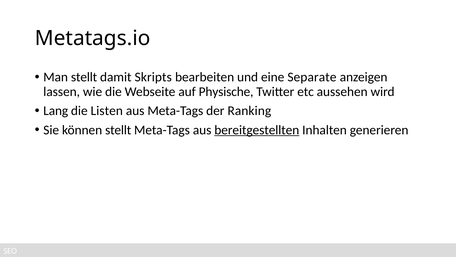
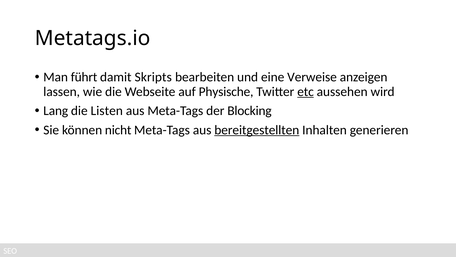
Man stellt: stellt -> führt
Separate: Separate -> Verweise
etc underline: none -> present
Ranking: Ranking -> Blocking
können stellt: stellt -> nicht
